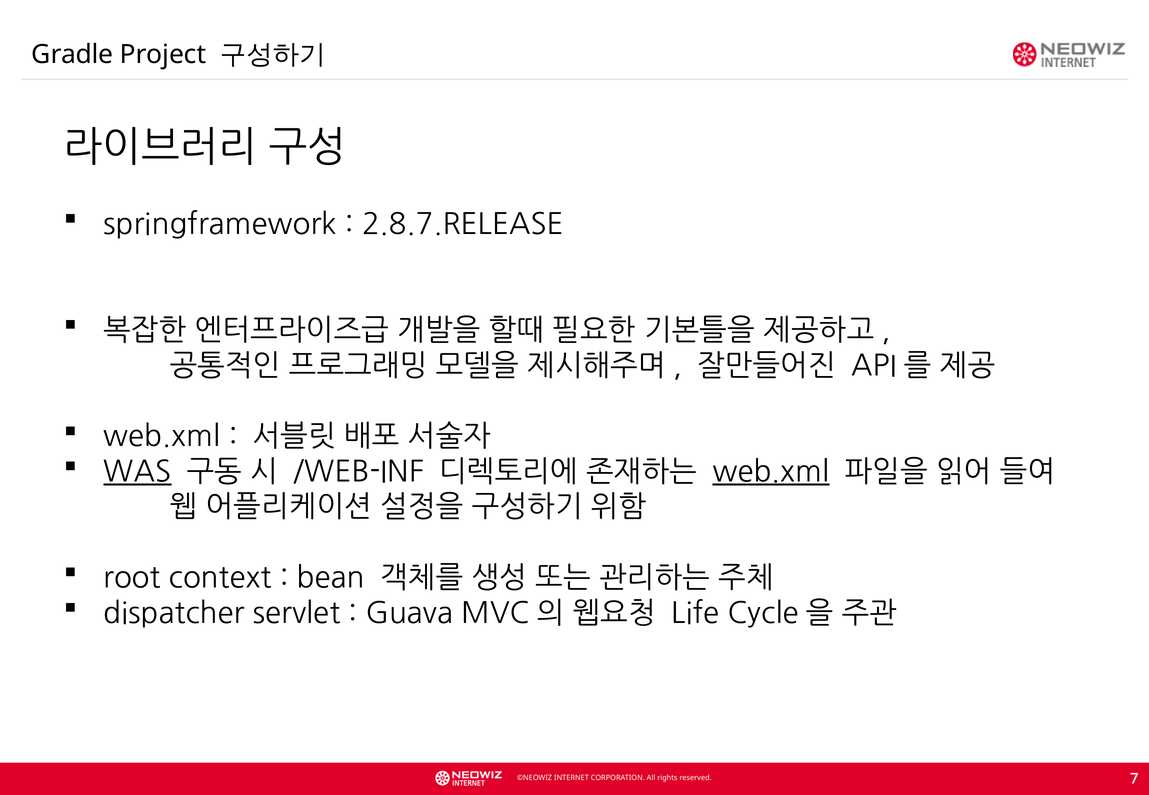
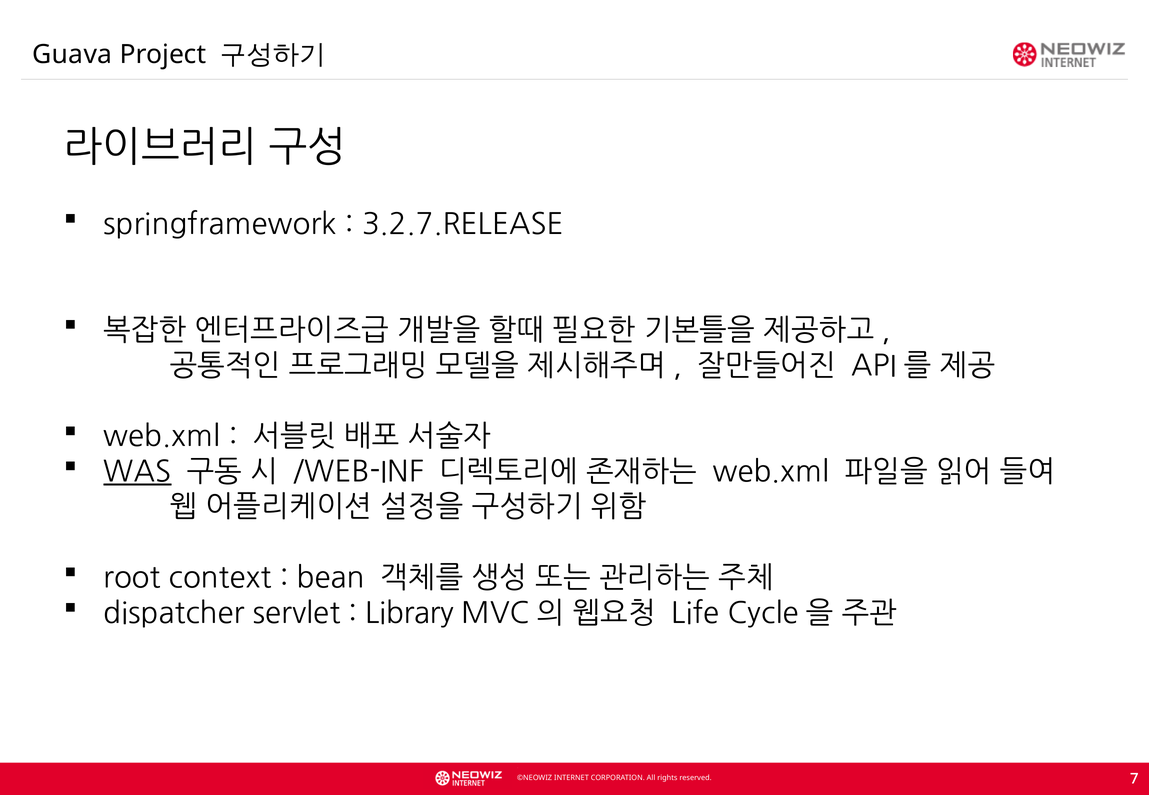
Gradle: Gradle -> Guava
2.8.7.RELEASE: 2.8.7.RELEASE -> 3.2.7.RELEASE
web.xml at (771, 472) underline: present -> none
Guava: Guava -> Library
